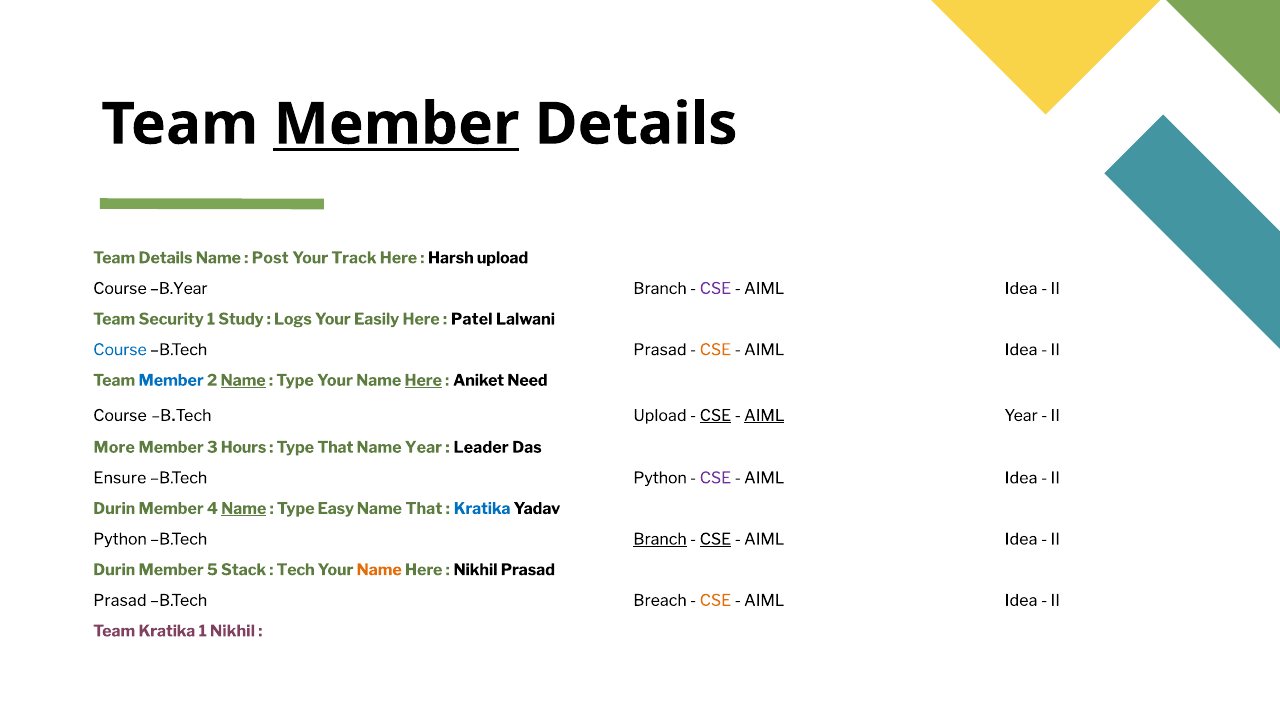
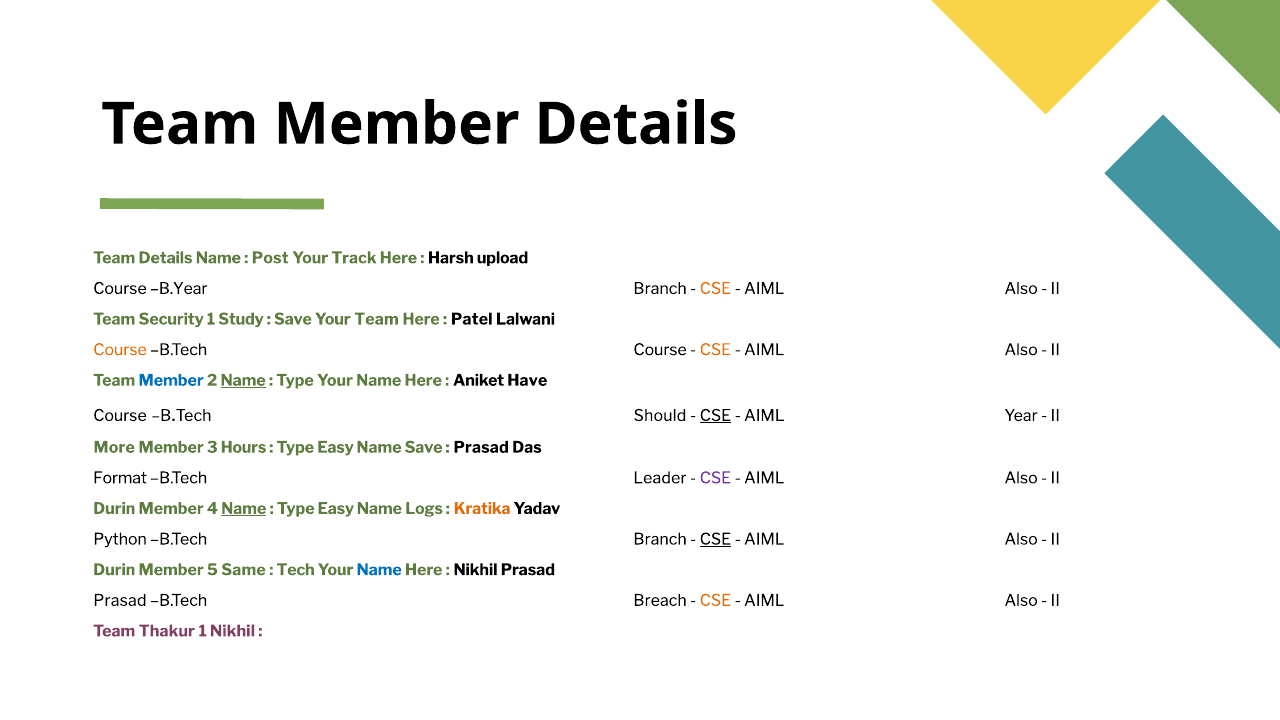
Member at (396, 124) underline: present -> none
CSE at (715, 289) colour: purple -> orange
Idea at (1021, 289): Idea -> Also
Logs at (293, 319): Logs -> Save
Your Easily: Easily -> Team
Course at (120, 350) colour: blue -> orange
B.Tech Prasad: Prasad -> Course
Idea at (1021, 350): Idea -> Also
Here at (423, 380) underline: present -> none
Need: Need -> Have
Upload at (660, 416): Upload -> Should
AIML at (764, 416) underline: present -> none
That at (335, 447): That -> Easy
Name Year: Year -> Save
Leader at (481, 447): Leader -> Prasad
Ensure: Ensure -> Format
B.Tech Python: Python -> Leader
Idea at (1021, 478): Idea -> Also
Name That: That -> Logs
Kratika at (482, 509) colour: blue -> orange
Branch at (660, 539) underline: present -> none
Idea at (1021, 539): Idea -> Also
Stack: Stack -> Same
Name at (379, 570) colour: orange -> blue
Idea at (1021, 601): Idea -> Also
Team Kratika: Kratika -> Thakur
